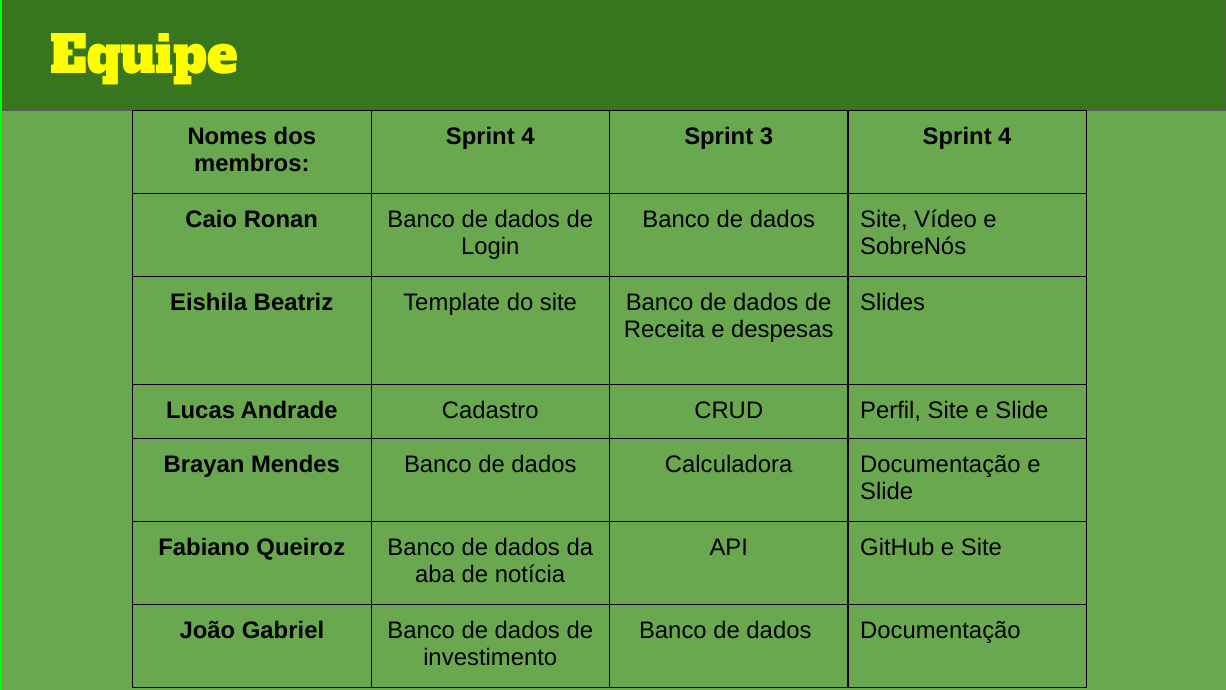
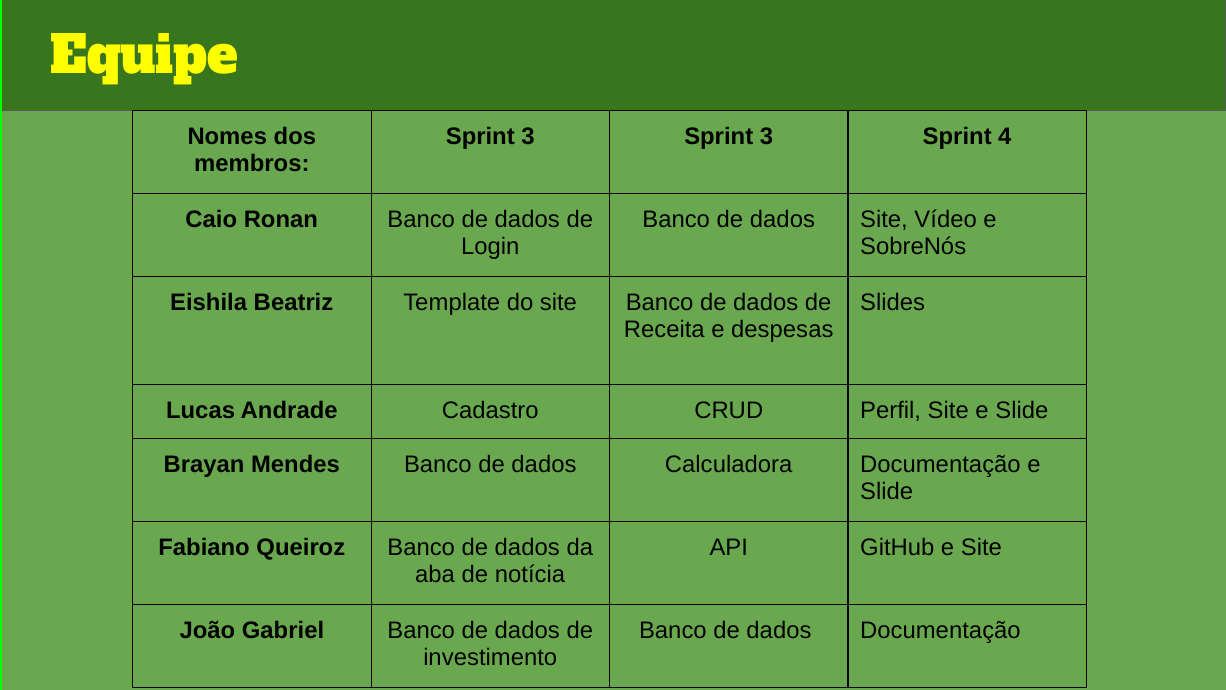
4 at (528, 137): 4 -> 3
